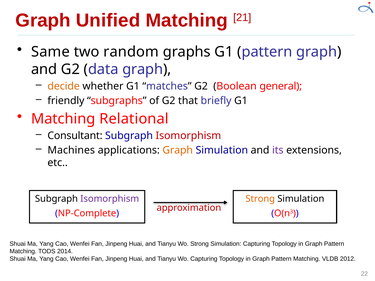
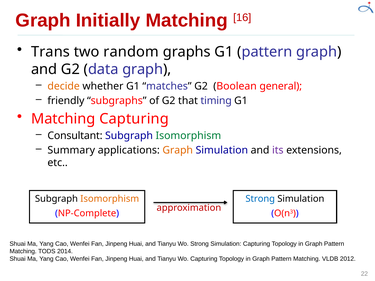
Unified: Unified -> Initially
21: 21 -> 16
Same: Same -> Trans
briefly: briefly -> timing
Matching Relational: Relational -> Capturing
Isomorphism at (188, 136) colour: red -> green
Machines: Machines -> Summary
Isomorphism at (110, 199) colour: purple -> orange
Strong at (260, 199) colour: orange -> blue
